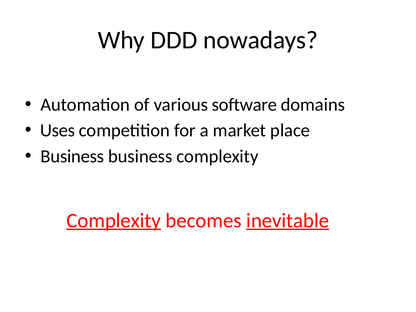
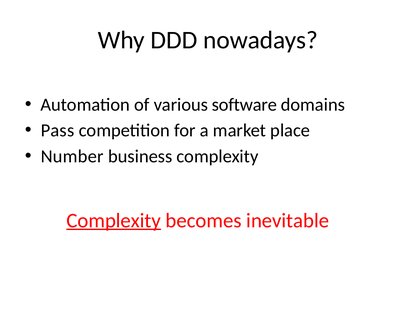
Uses: Uses -> Pass
Business at (72, 156): Business -> Number
inevitable underline: present -> none
